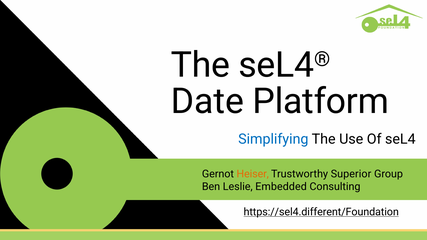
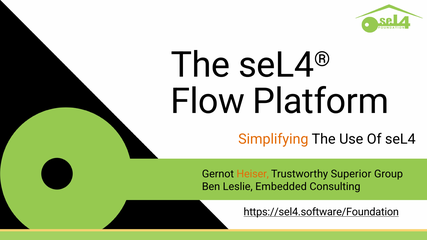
Date: Date -> Flow
Simplifying colour: blue -> orange
https://sel4.different/Foundation: https://sel4.different/Foundation -> https://sel4.software/Foundation
